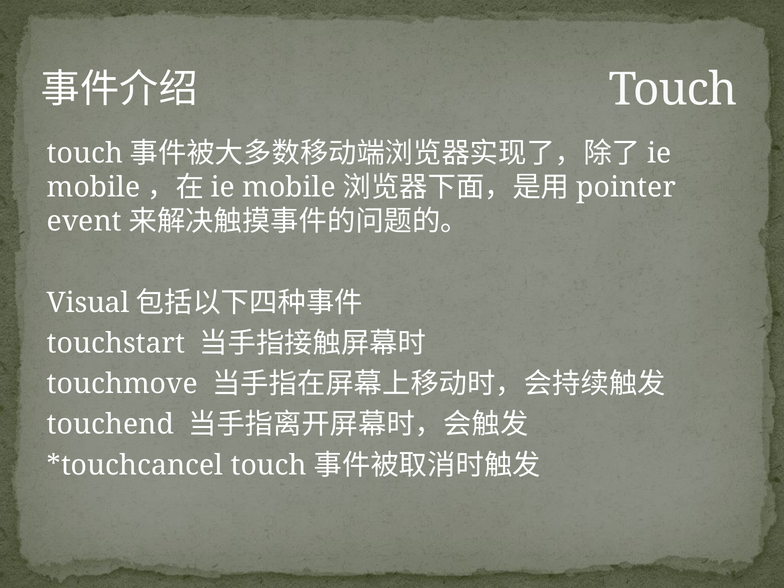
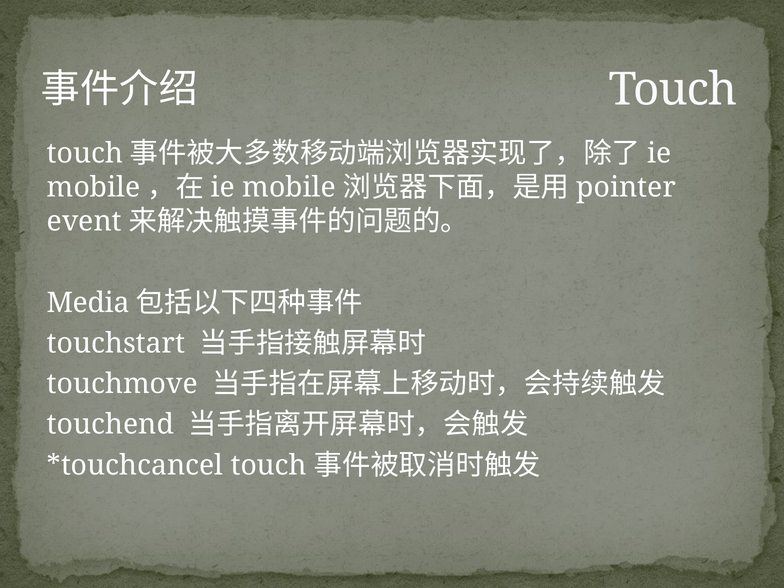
Visual: Visual -> Media
